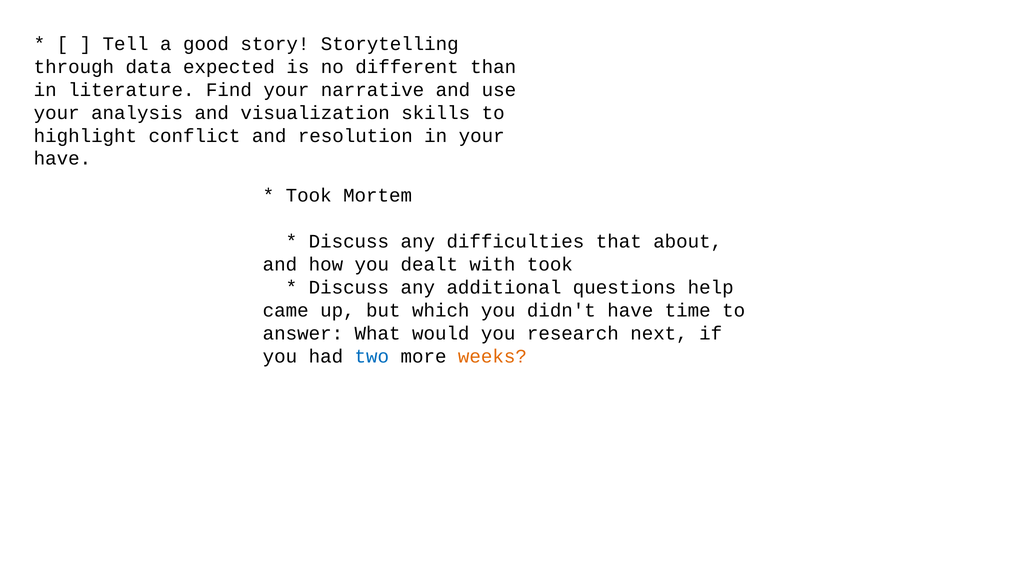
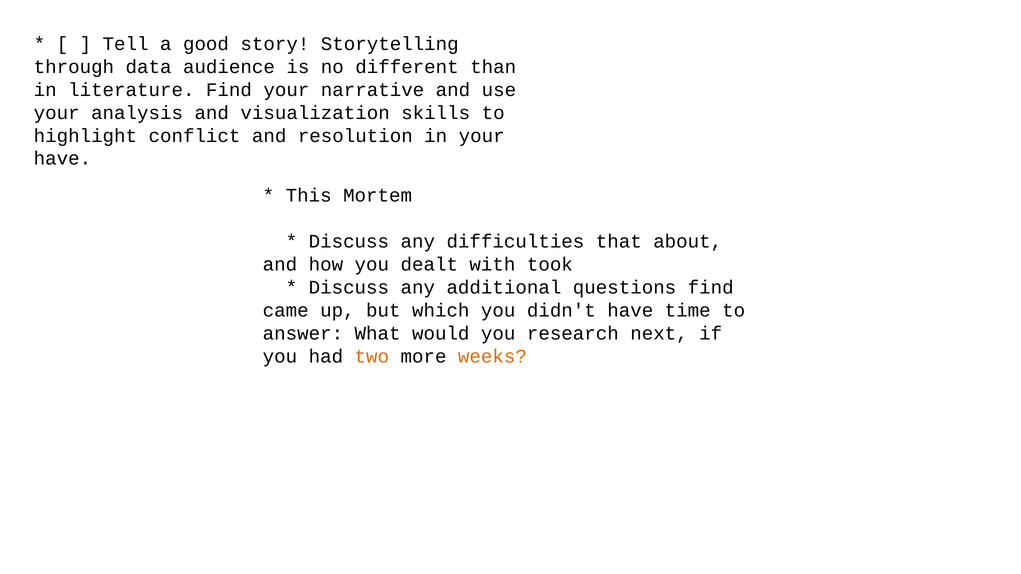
expected: expected -> audience
Took at (309, 196): Took -> This
questions help: help -> find
two colour: blue -> orange
